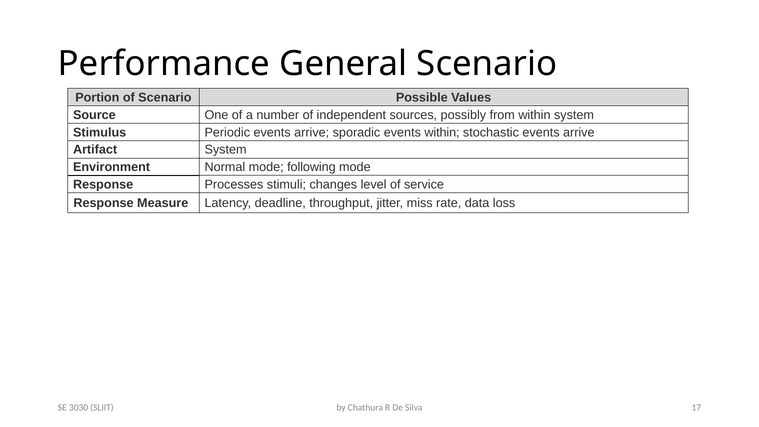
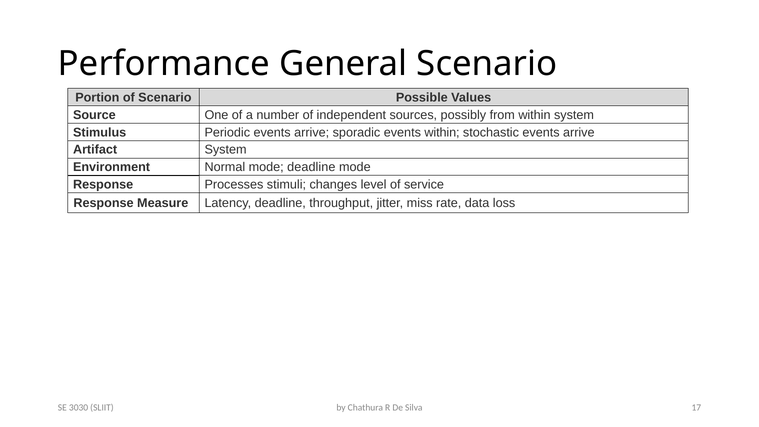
mode following: following -> deadline
